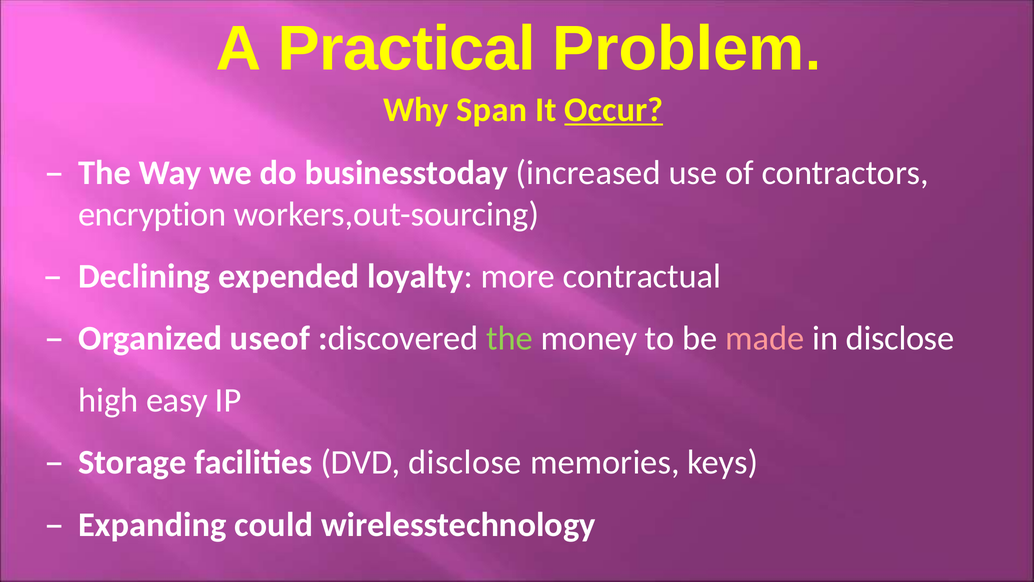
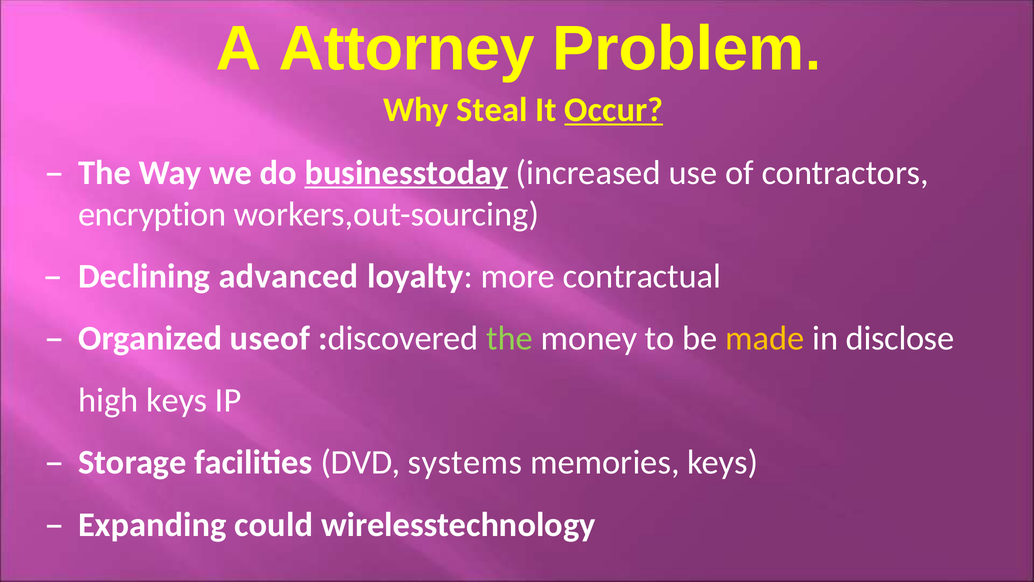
Practical: Practical -> Attorney
Span: Span -> Steal
businesstoday underline: none -> present
expended: expended -> advanced
made colour: pink -> yellow
high easy: easy -> keys
DVD disclose: disclose -> systems
